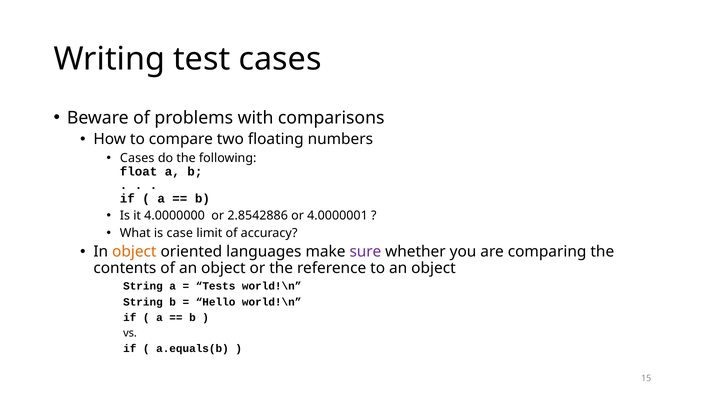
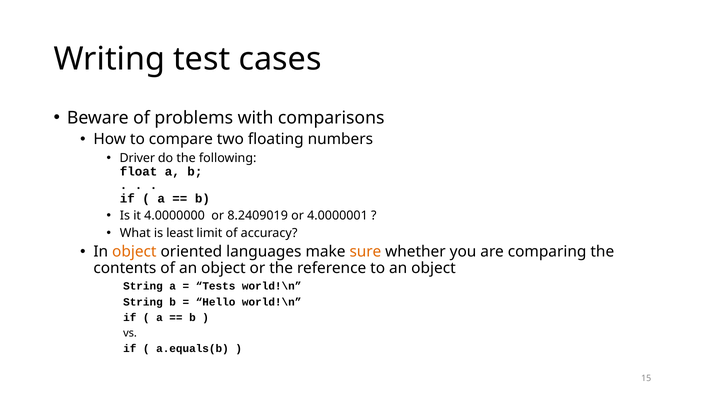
Cases at (137, 158): Cases -> Driver
2.8542886: 2.8542886 -> 8.2409019
case: case -> least
sure colour: purple -> orange
